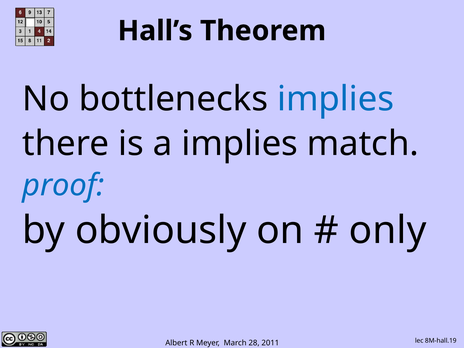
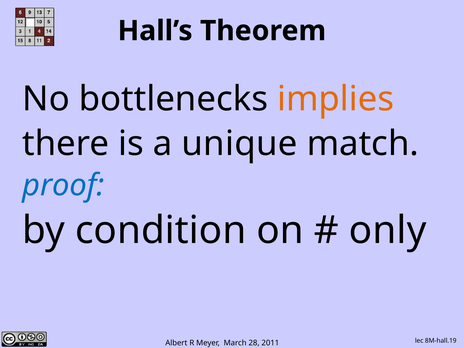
implies at (336, 99) colour: blue -> orange
a implies: implies -> unique
obviously: obviously -> condition
